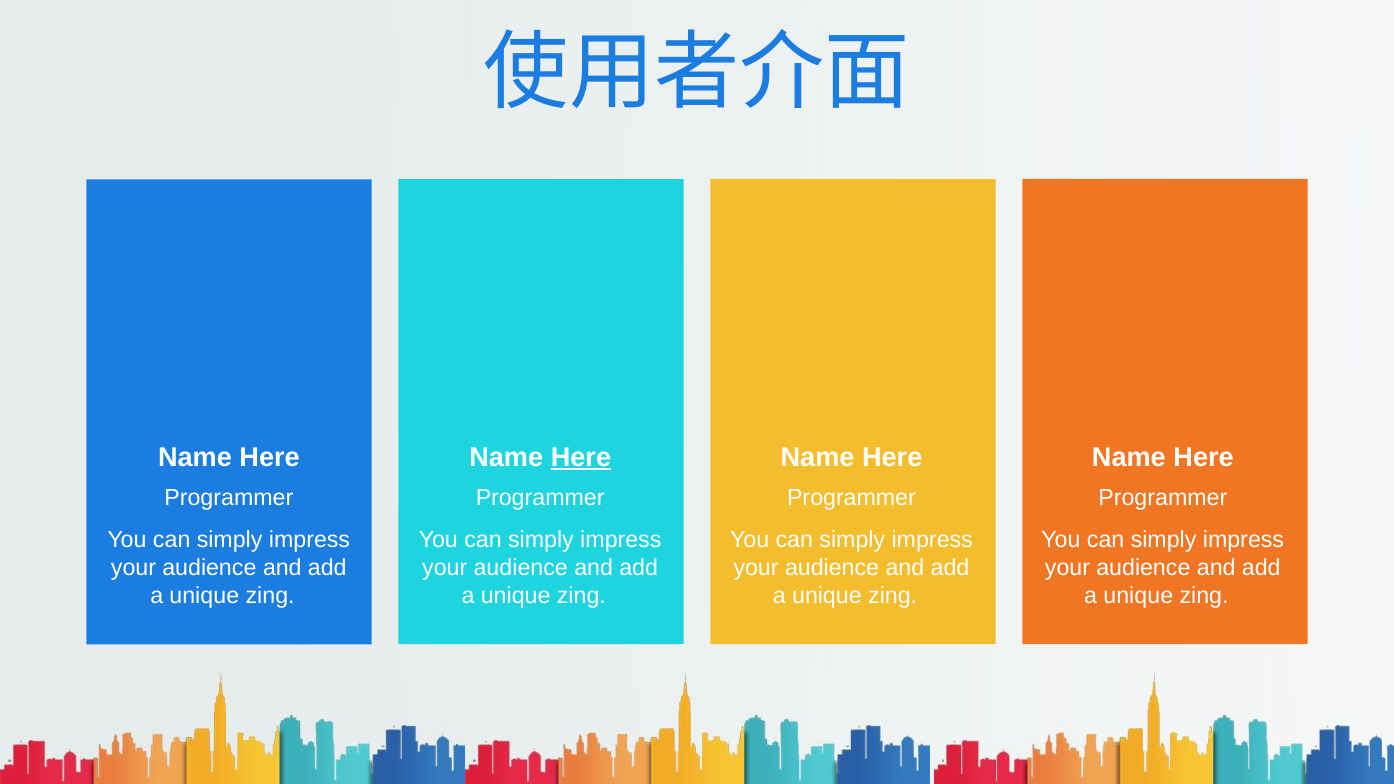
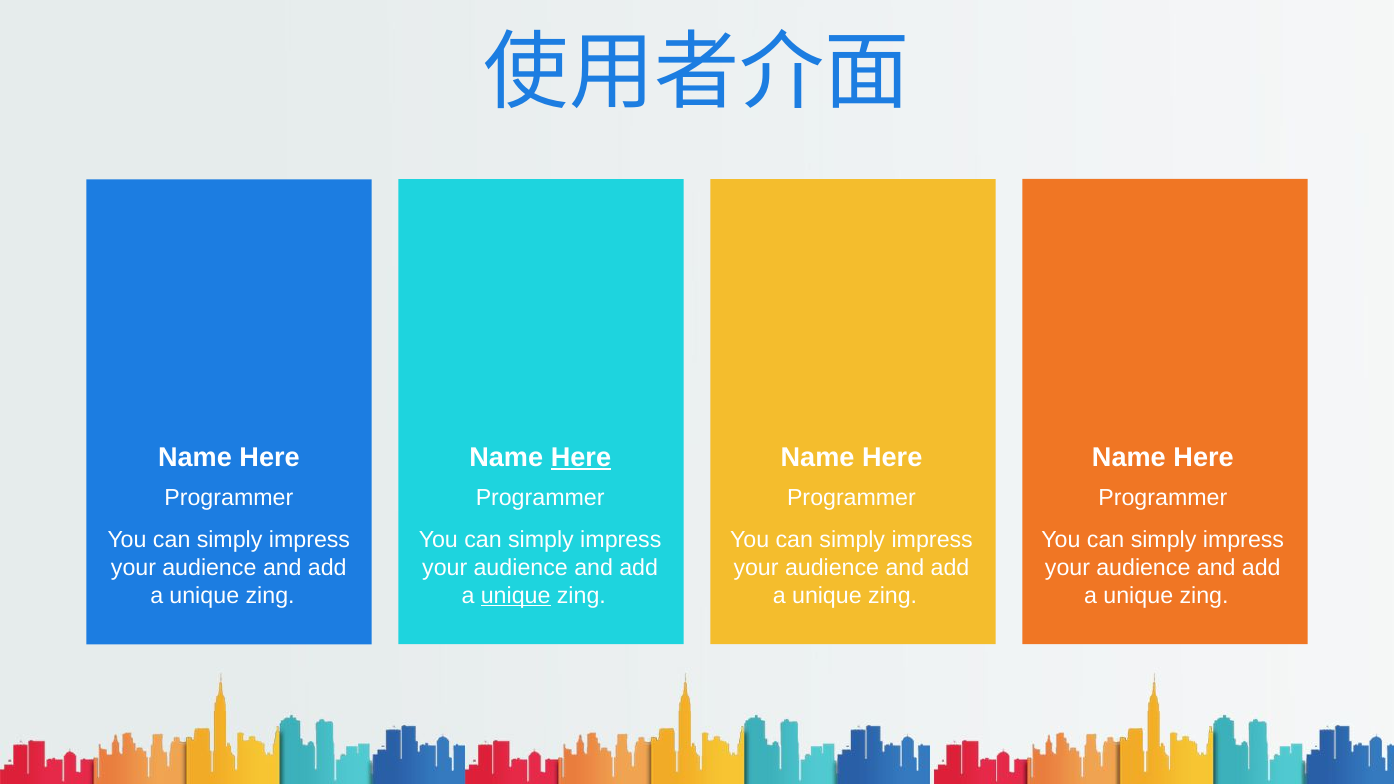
unique at (516, 596) underline: none -> present
